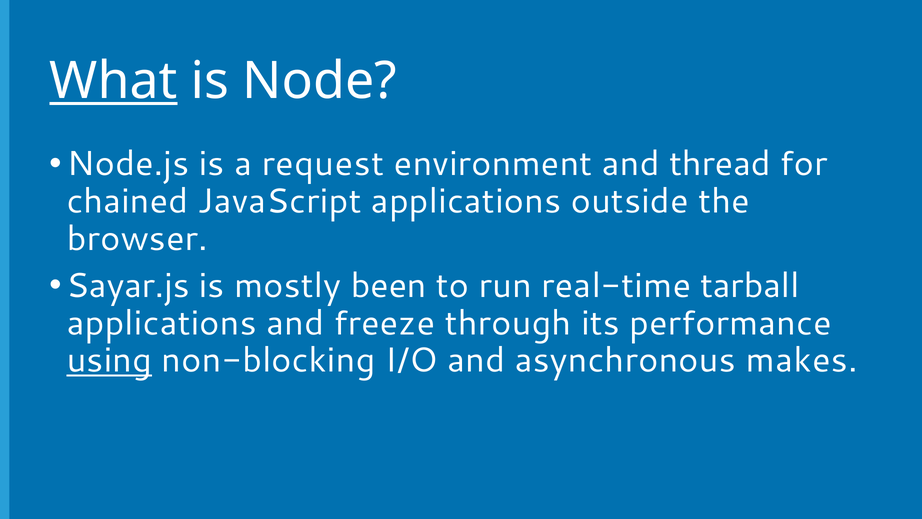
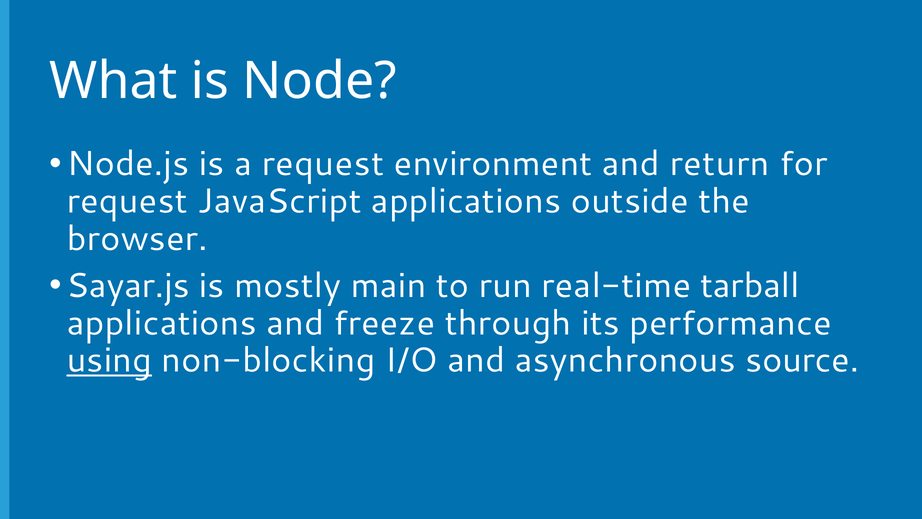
What underline: present -> none
thread: thread -> return
chained at (127, 201): chained -> request
been: been -> main
makes: makes -> source
